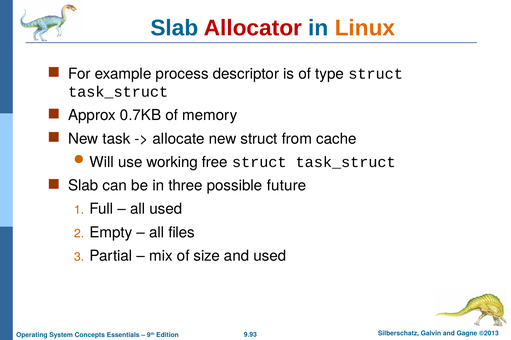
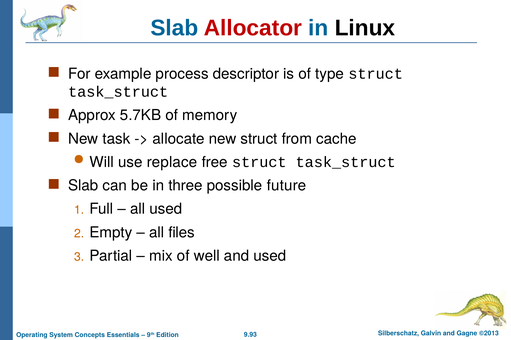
Linux colour: orange -> black
0.7KB: 0.7KB -> 5.7KB
working: working -> replace
size: size -> well
